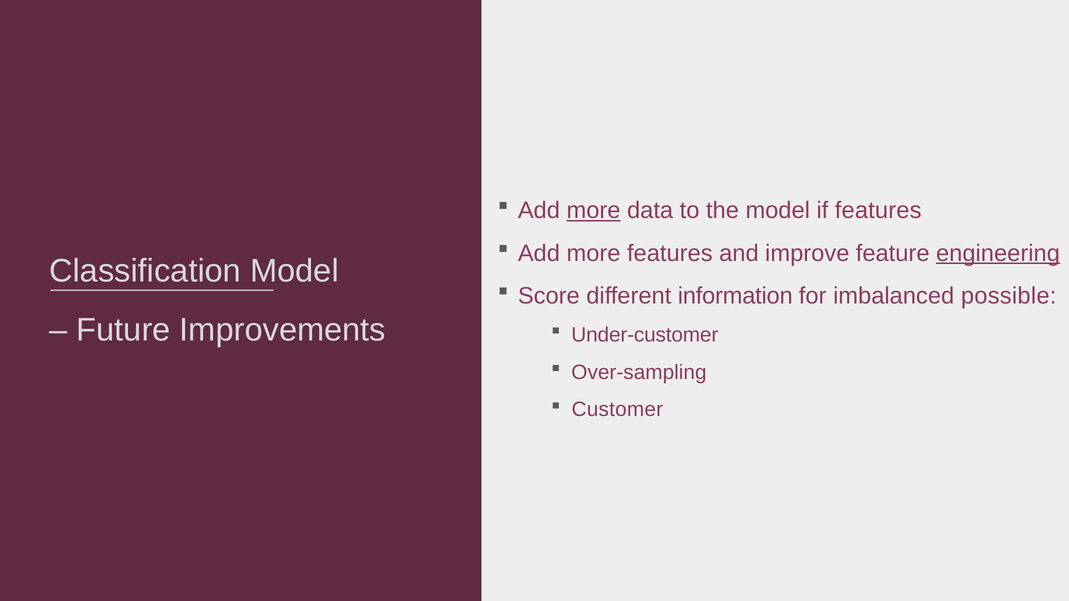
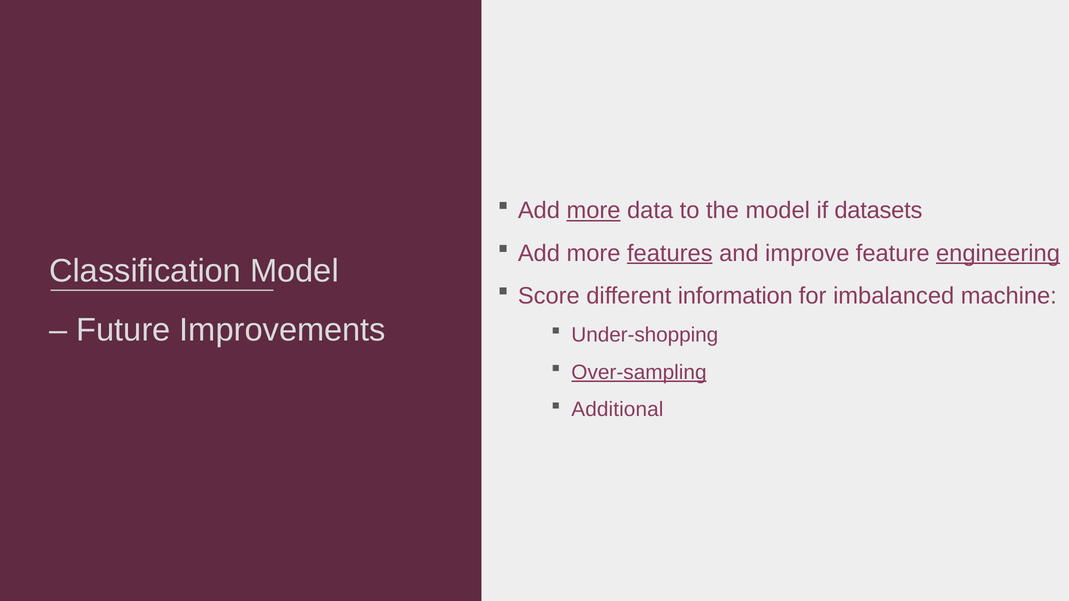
if features: features -> datasets
features at (670, 253) underline: none -> present
possible: possible -> machine
Under-customer: Under-customer -> Under-shopping
Over-sampling underline: none -> present
Customer: Customer -> Additional
